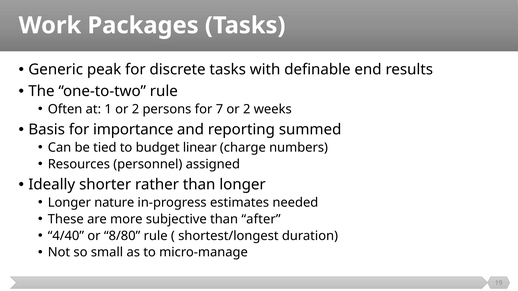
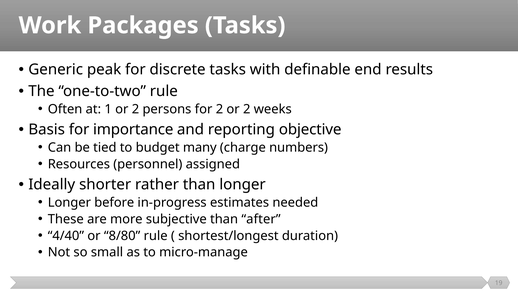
for 7: 7 -> 2
summed: summed -> objective
linear: linear -> many
nature: nature -> before
